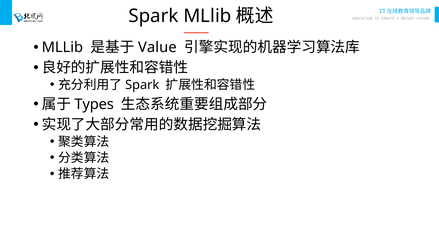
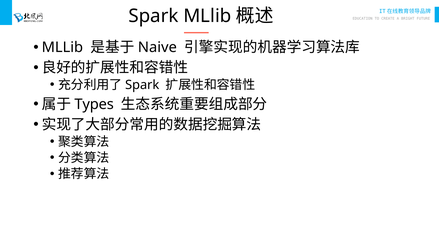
Value: Value -> Naive
